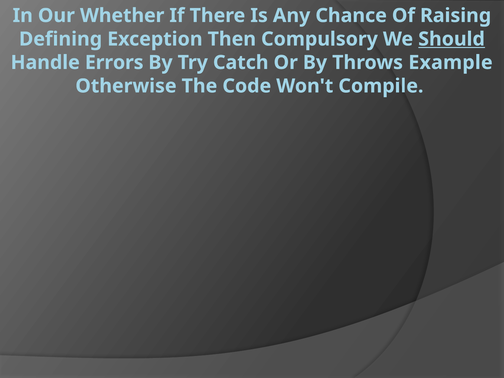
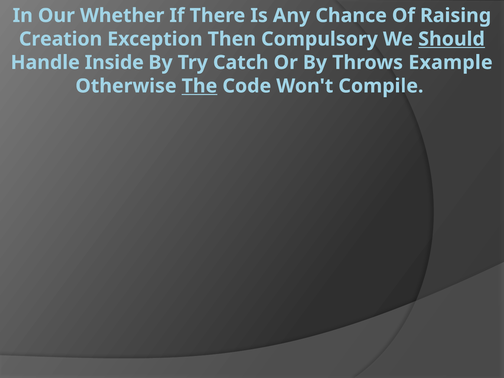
Defining: Defining -> Creation
Errors: Errors -> Inside
The underline: none -> present
